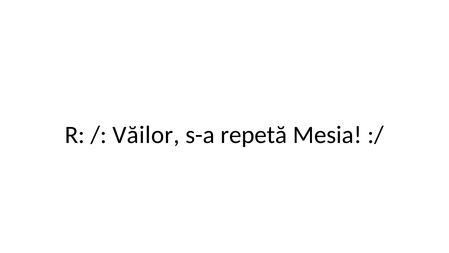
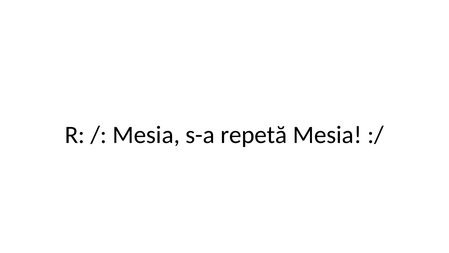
Văilor at (146, 135): Văilor -> Mesia
